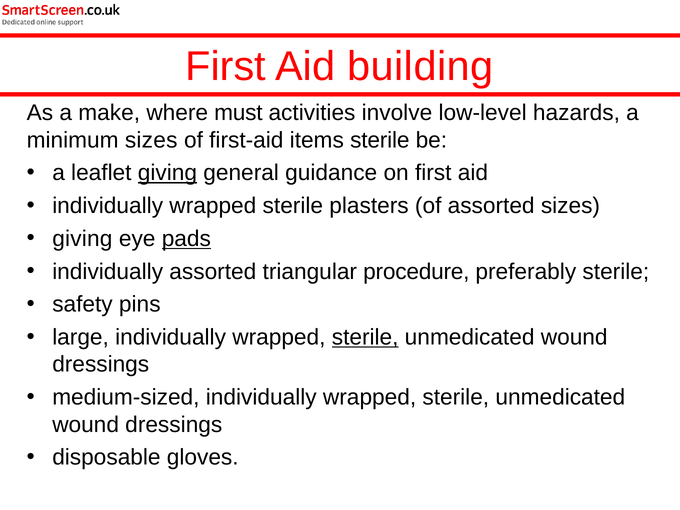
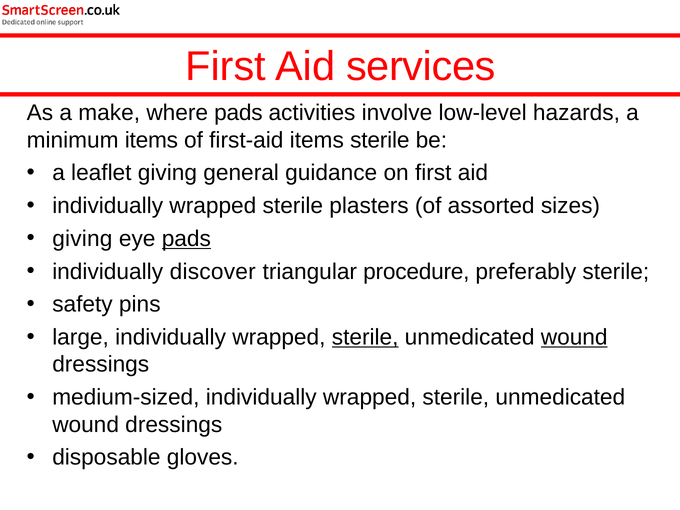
building: building -> services
where must: must -> pads
minimum sizes: sizes -> items
giving at (167, 173) underline: present -> none
individually assorted: assorted -> discover
wound at (574, 337) underline: none -> present
